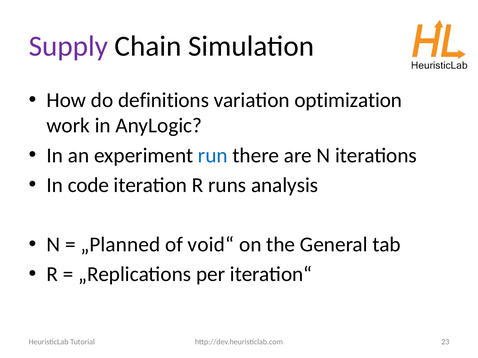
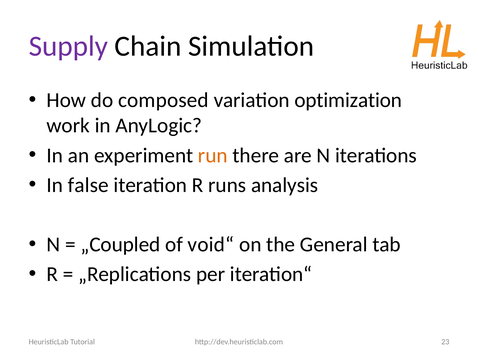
definitions: definitions -> composed
run colour: blue -> orange
code: code -> false
„Planned: „Planned -> „Coupled
